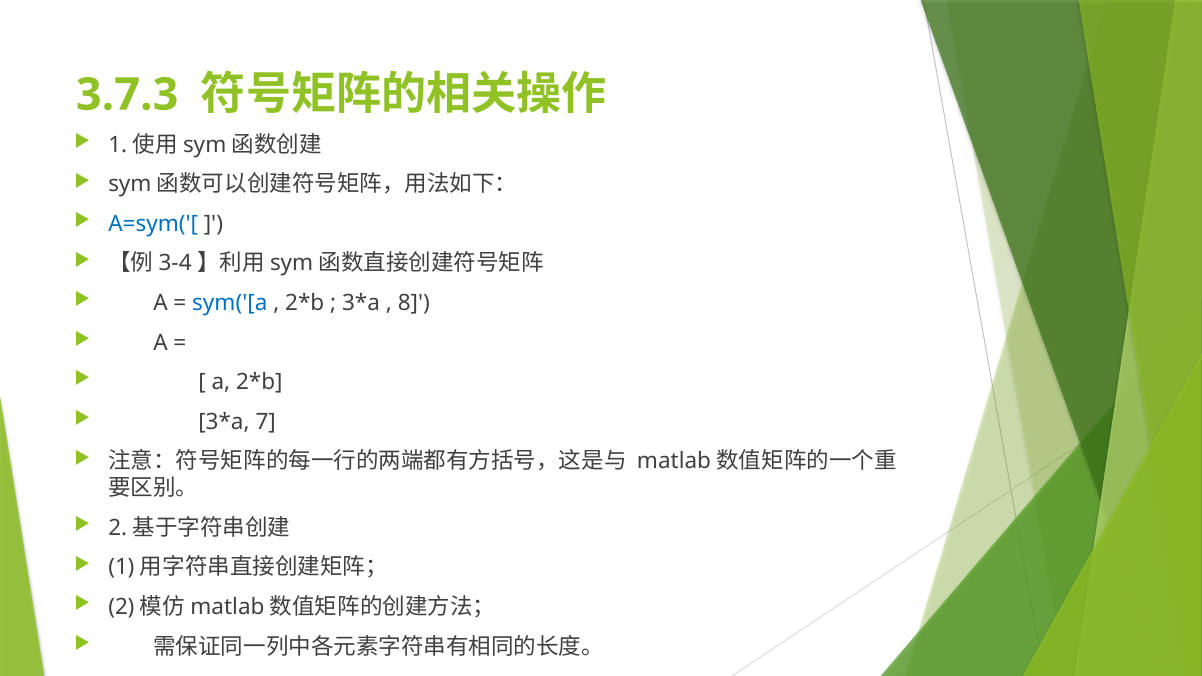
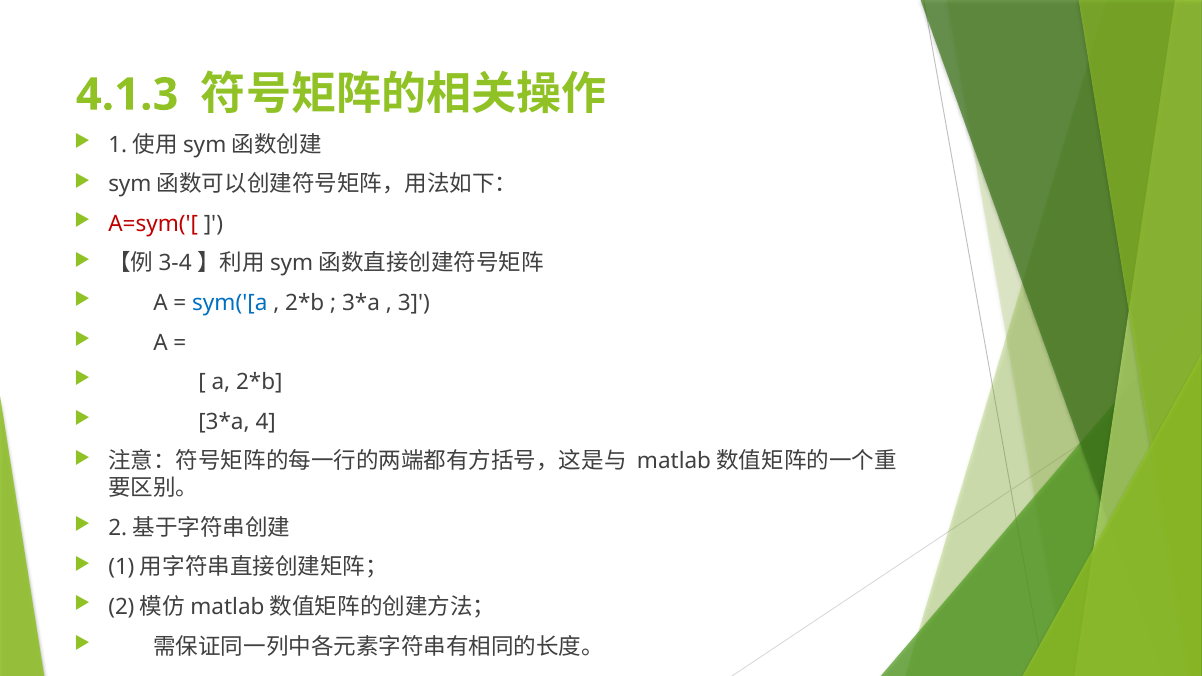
3.7.3: 3.7.3 -> 4.1.3
A=sym('[ colour: blue -> red
8: 8 -> 3
7: 7 -> 4
